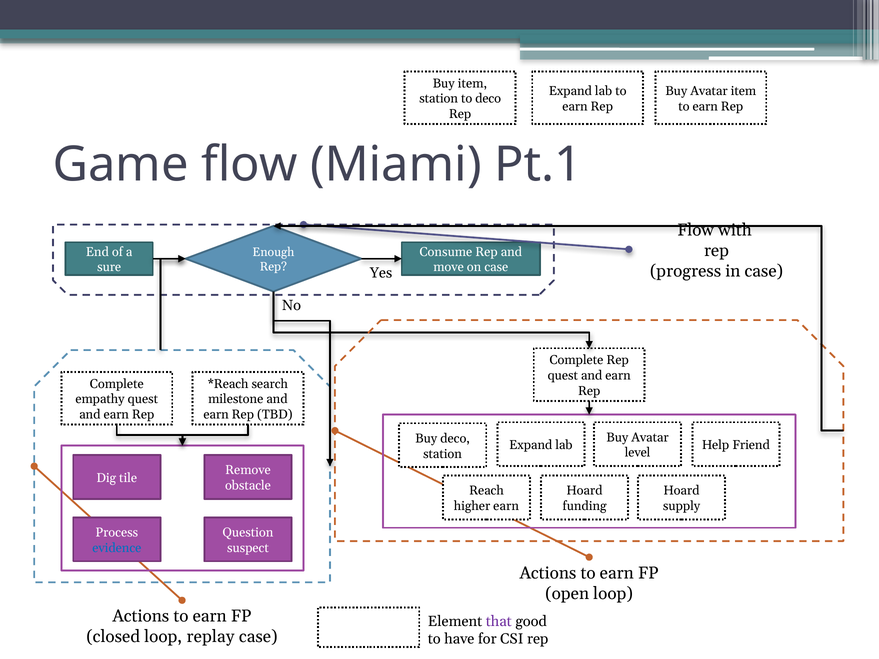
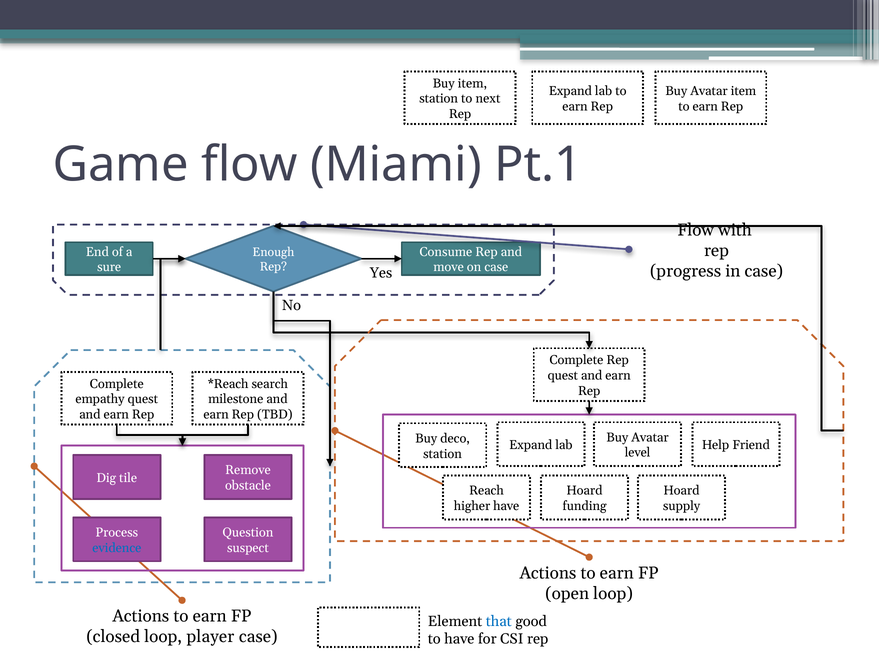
to deco: deco -> next
higher earn: earn -> have
that colour: purple -> blue
replay: replay -> player
